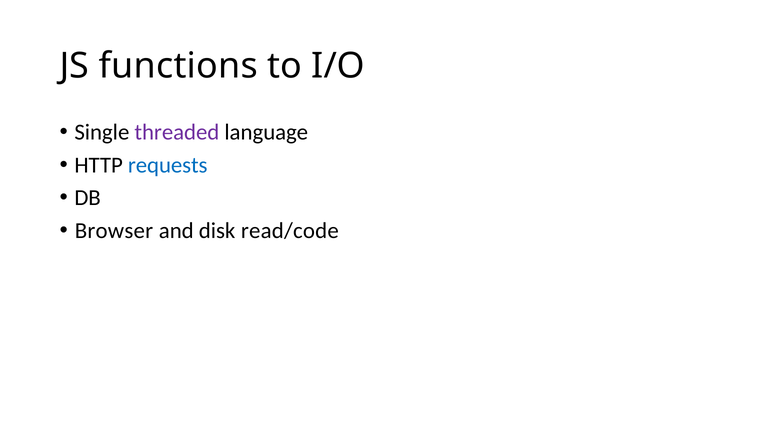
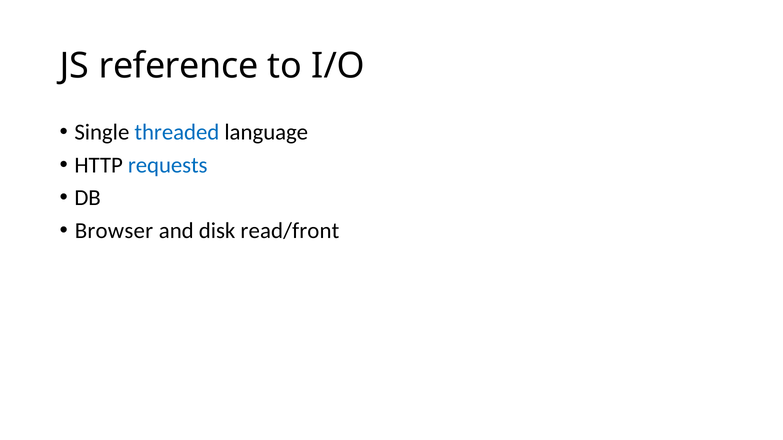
functions: functions -> reference
threaded colour: purple -> blue
read/code: read/code -> read/front
